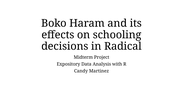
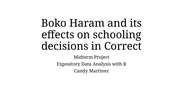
Radical: Radical -> Correct
